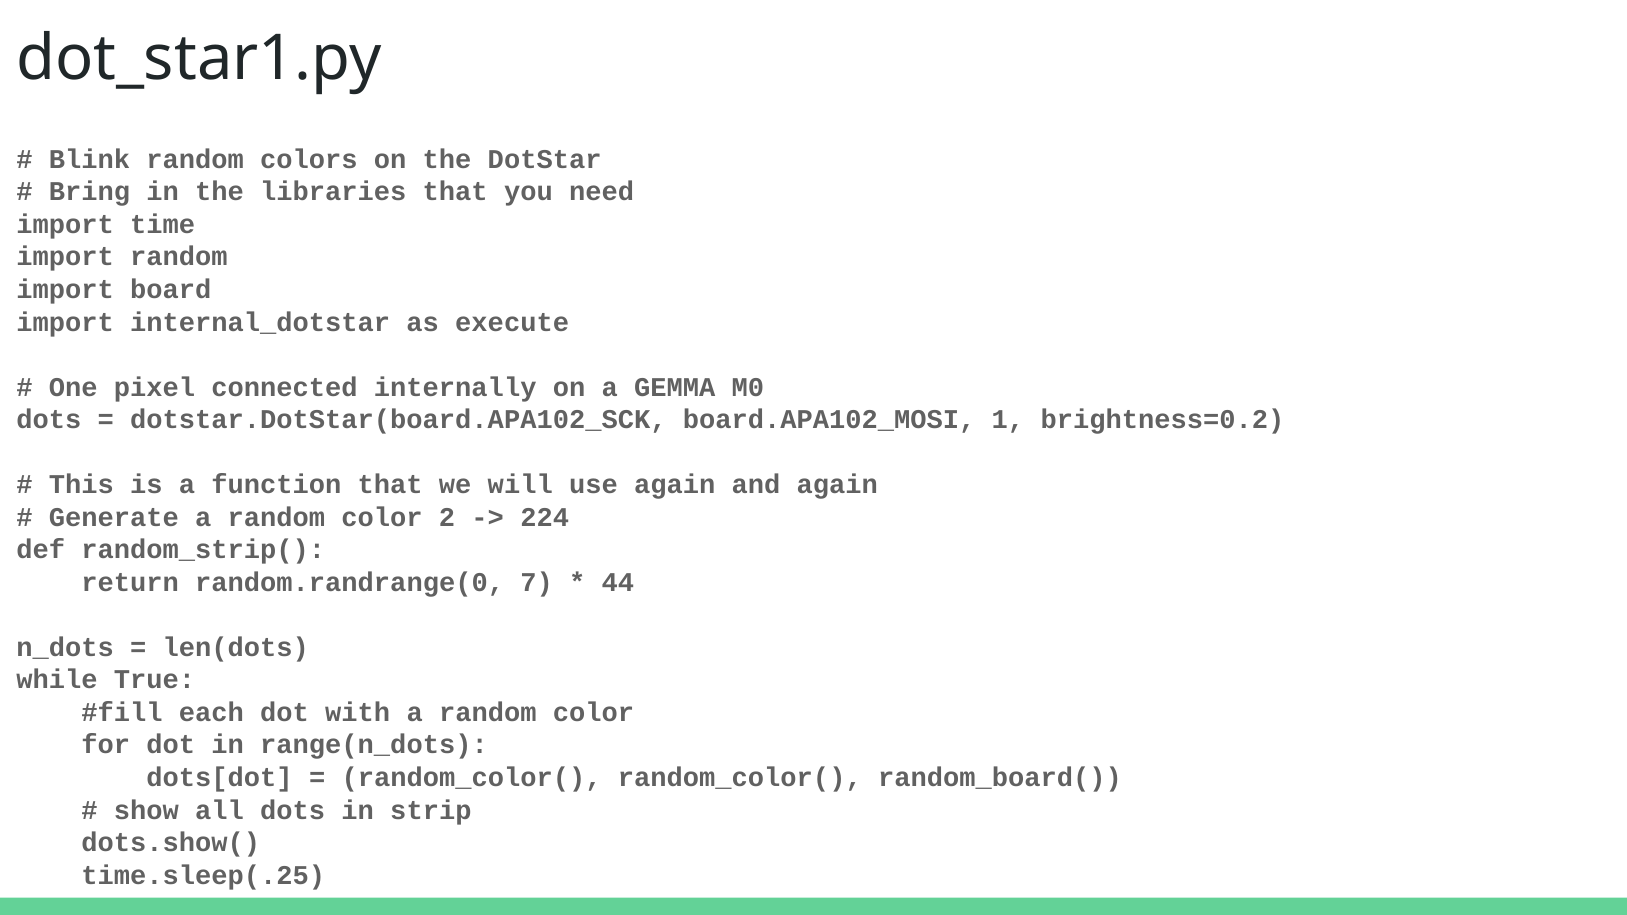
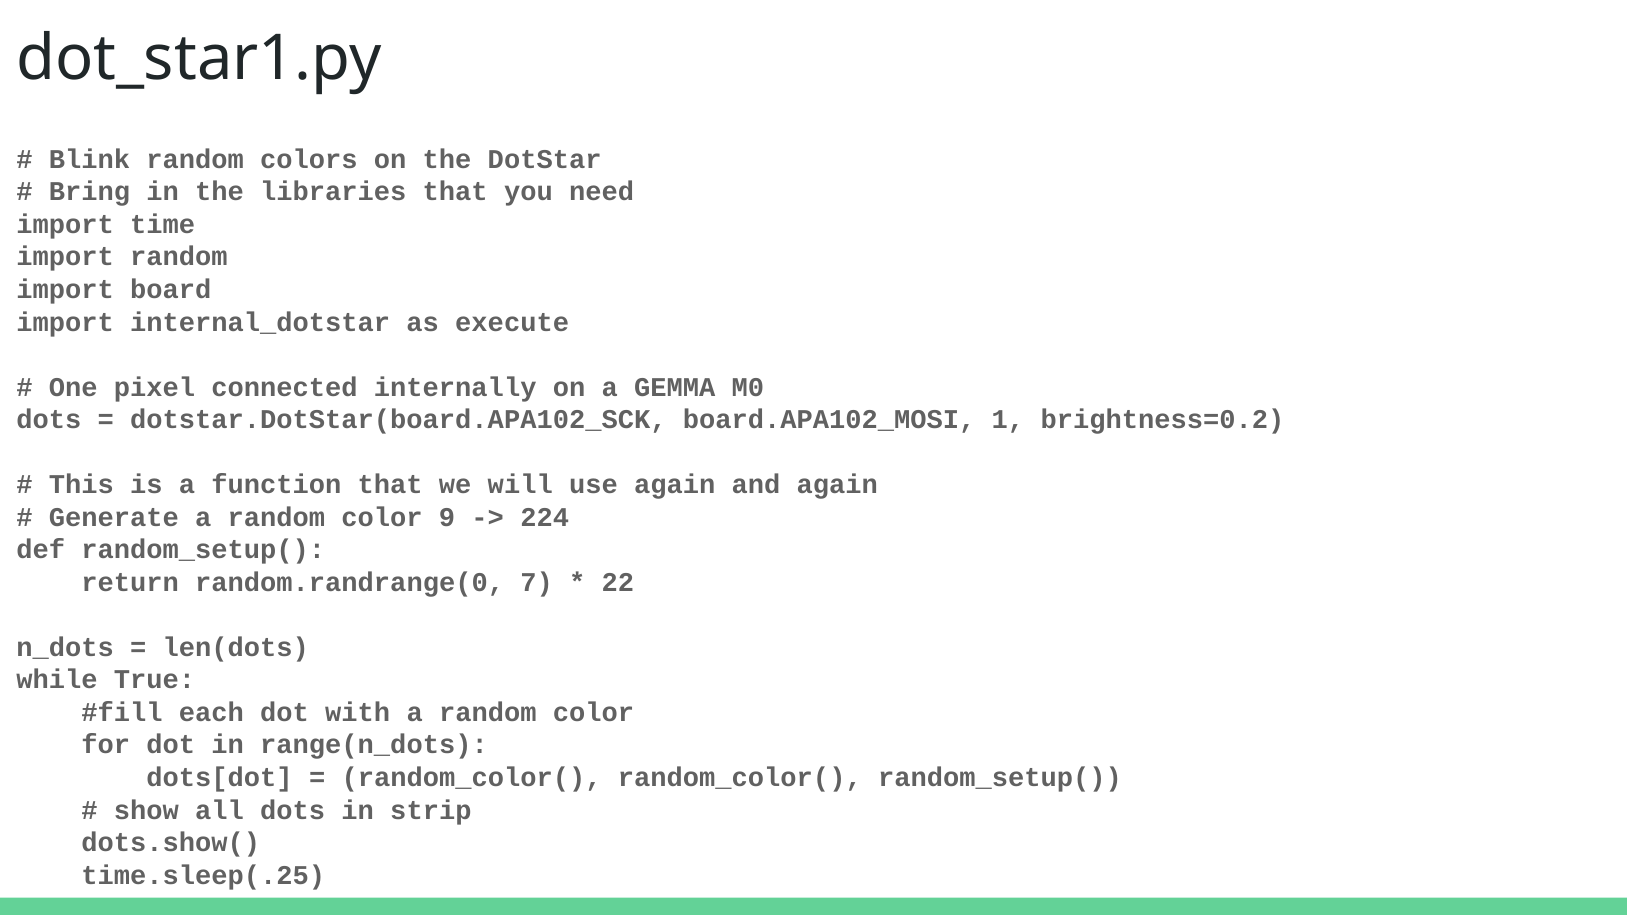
2: 2 -> 9
def random_strip(: random_strip( -> random_setup(
44: 44 -> 22
random_color( random_board(: random_board( -> random_setup(
